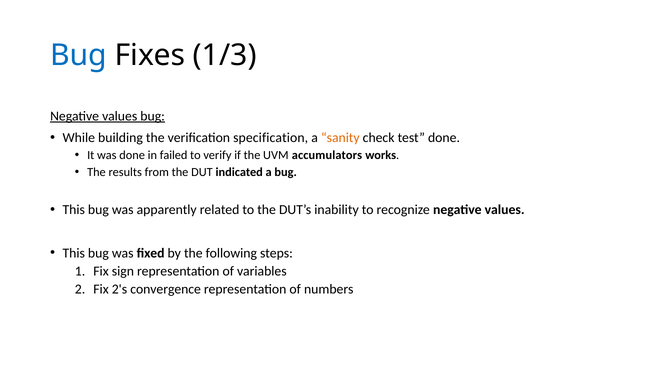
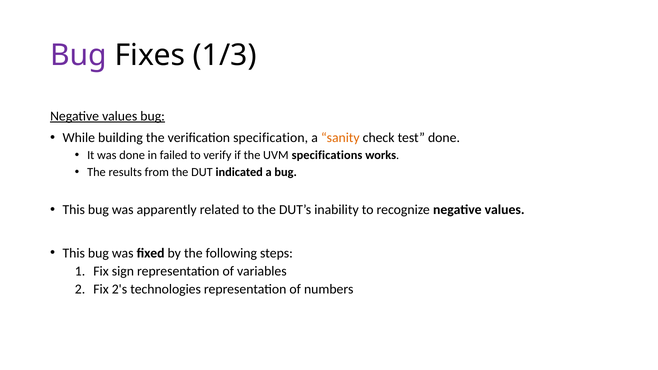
Bug at (79, 55) colour: blue -> purple
accumulators: accumulators -> specifications
convergence: convergence -> technologies
